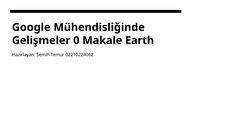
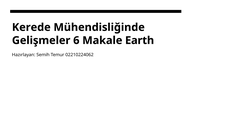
Google: Google -> Kerede
0: 0 -> 6
